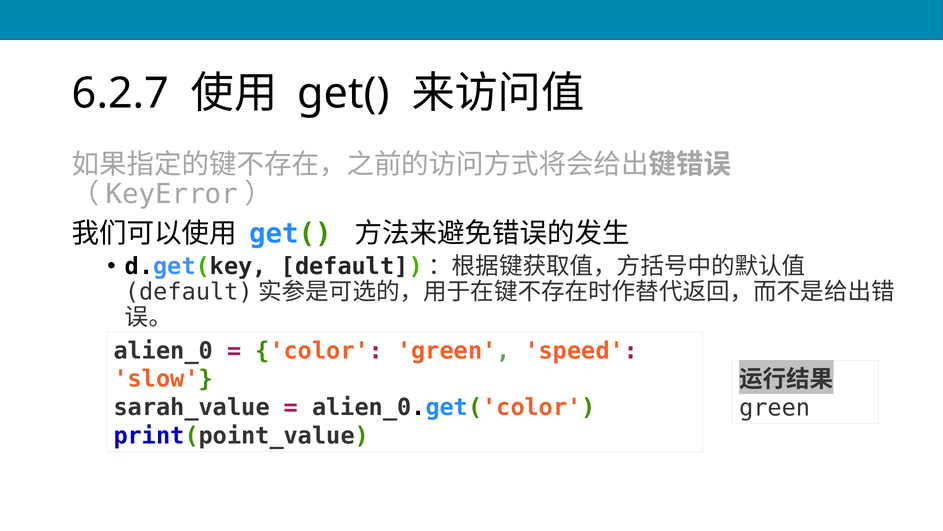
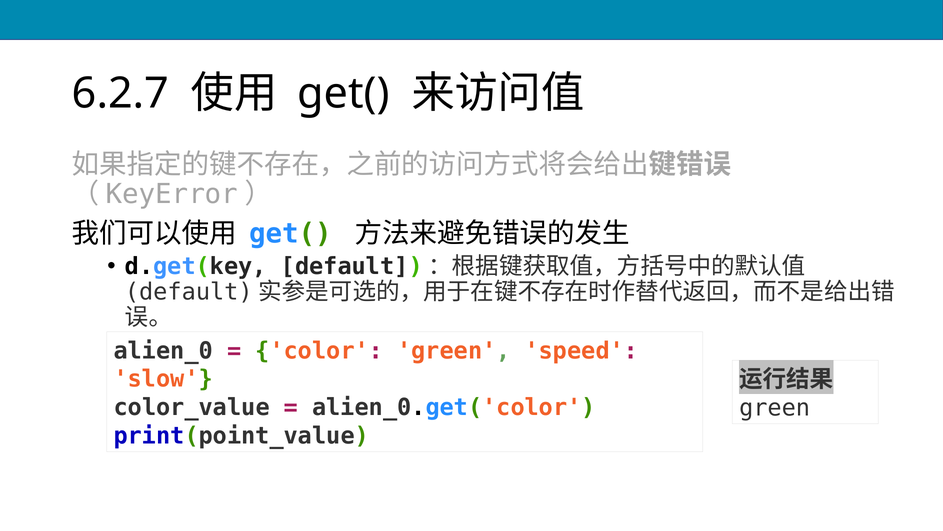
sarah_value: sarah_value -> color_value
